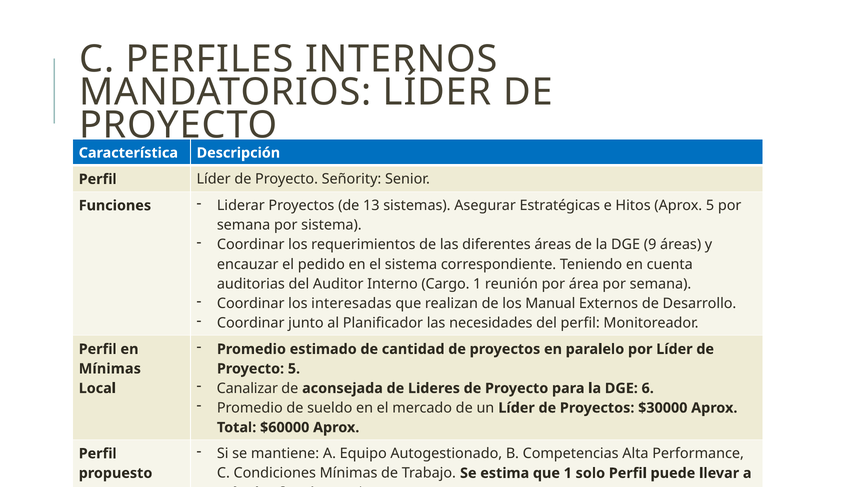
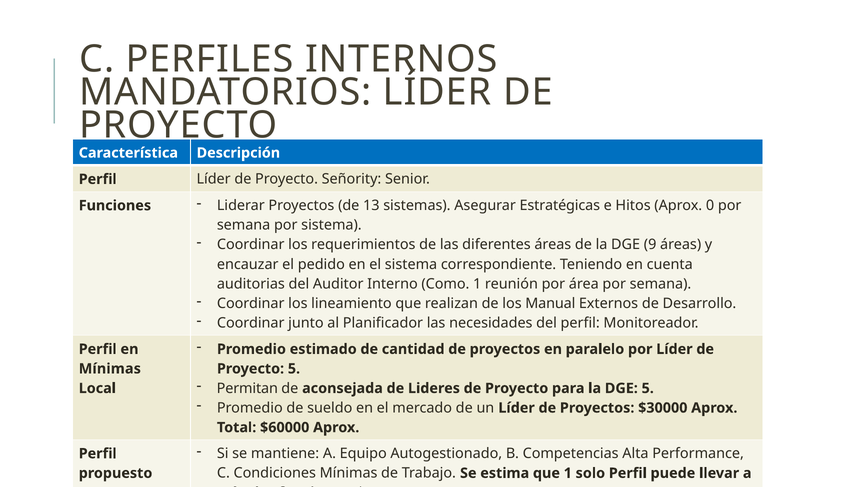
Aprox 5: 5 -> 0
Cargo: Cargo -> Como
interesadas: interesadas -> lineamiento
Canalizar: Canalizar -> Permitan
DGE 6: 6 -> 5
